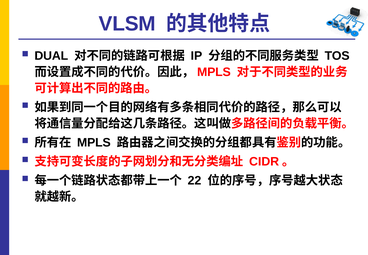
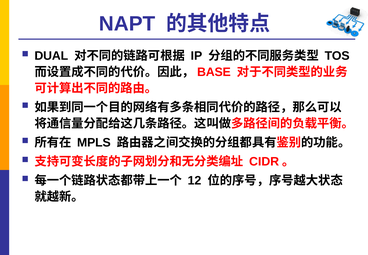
VLSM: VLSM -> NAPT
MPLS at (214, 72): MPLS -> BASE
22: 22 -> 12
